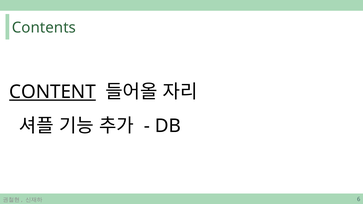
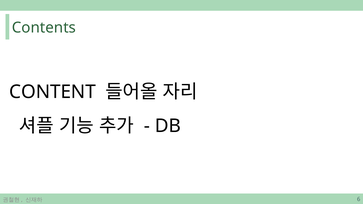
CONTENT underline: present -> none
